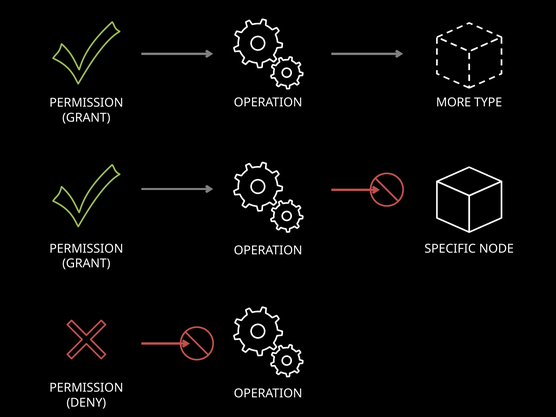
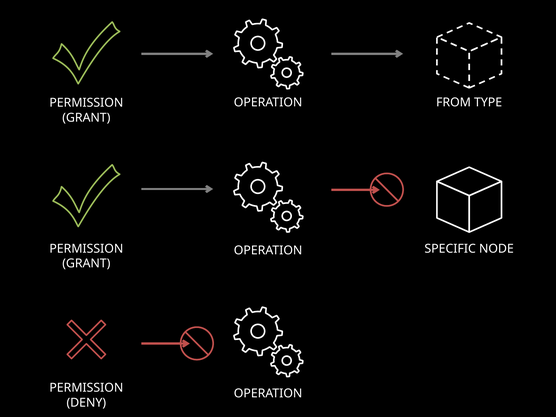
MORE: MORE -> FROM
